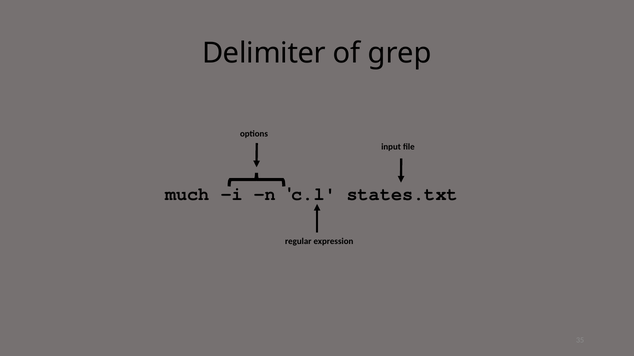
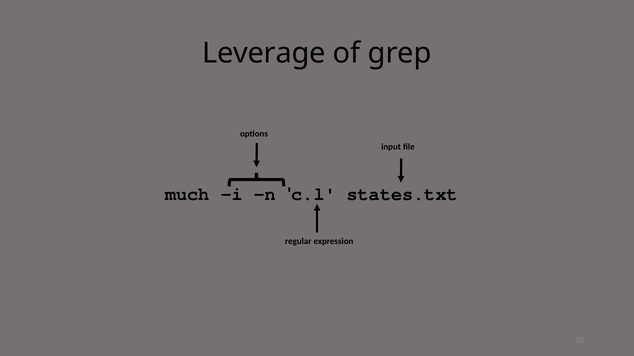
Delimiter: Delimiter -> Leverage
